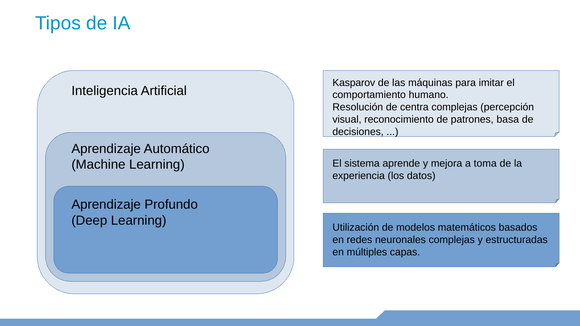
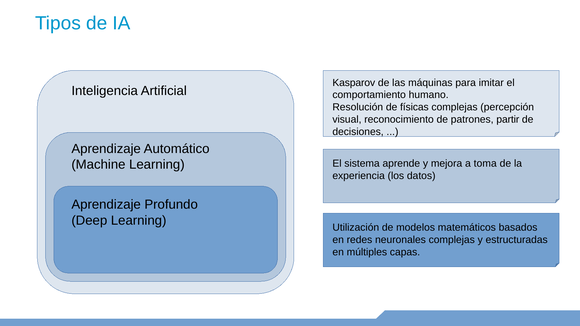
centra: centra -> físicas
basa: basa -> partir
